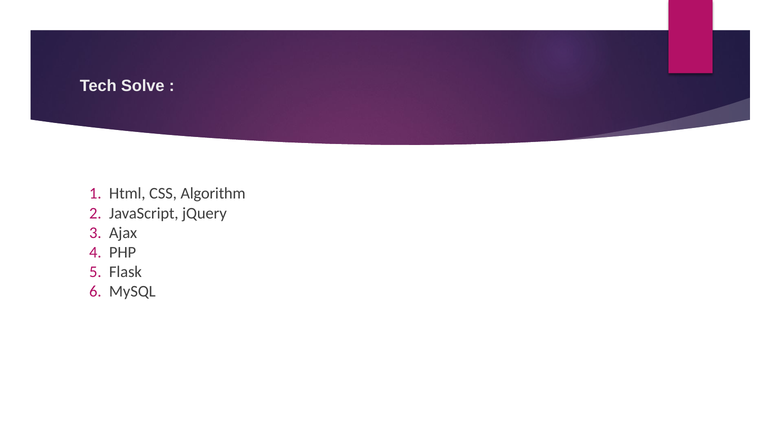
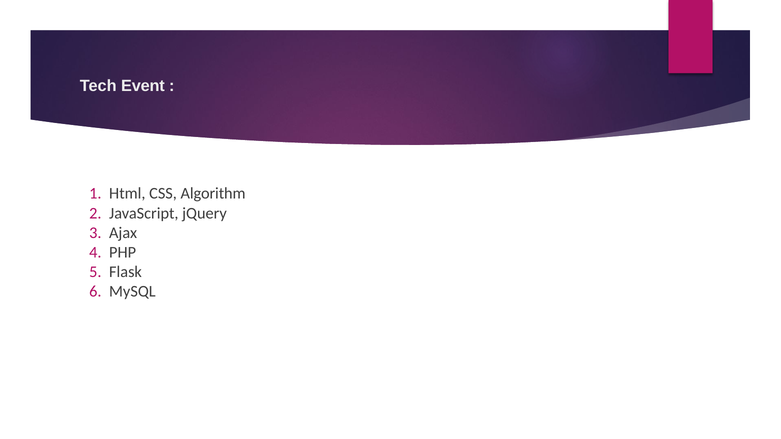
Solve: Solve -> Event
